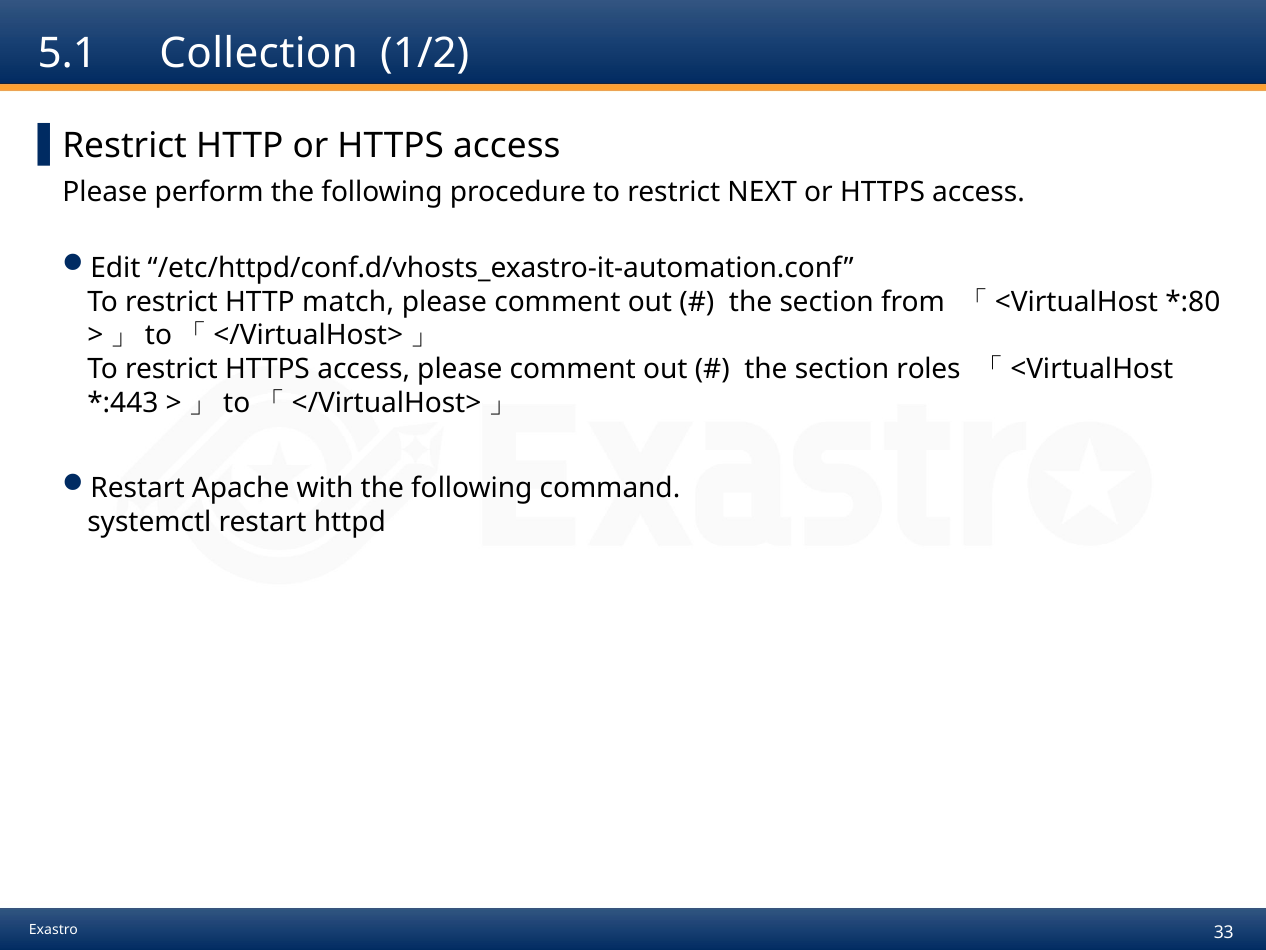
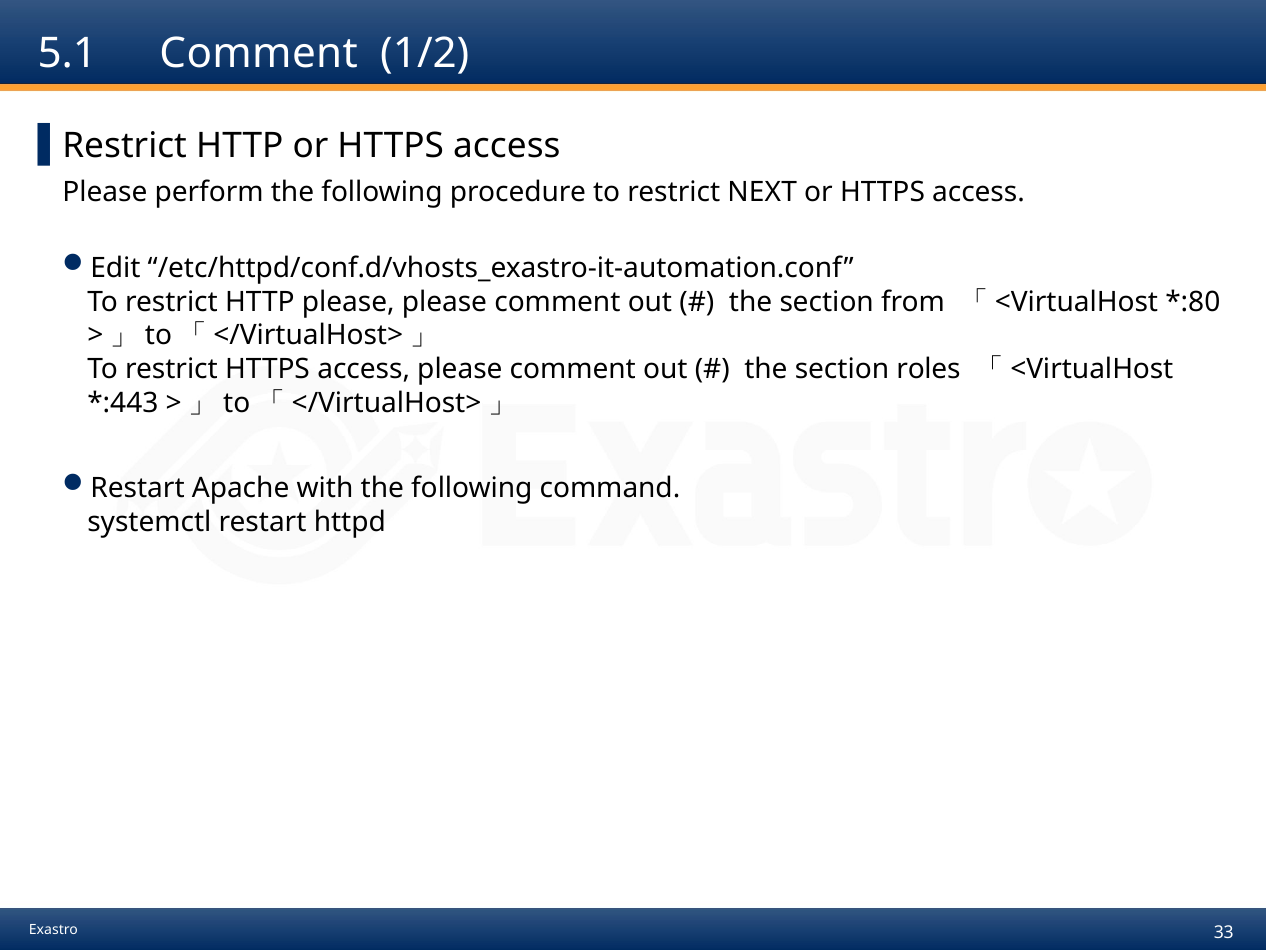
5.1 Collection: Collection -> Comment
HTTP match: match -> please
